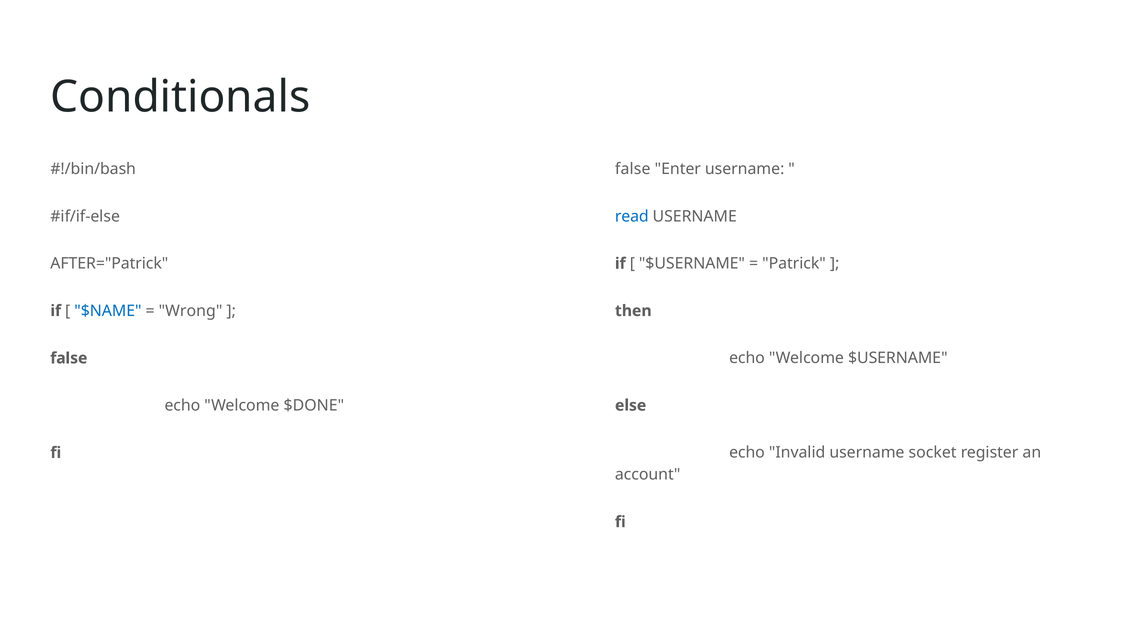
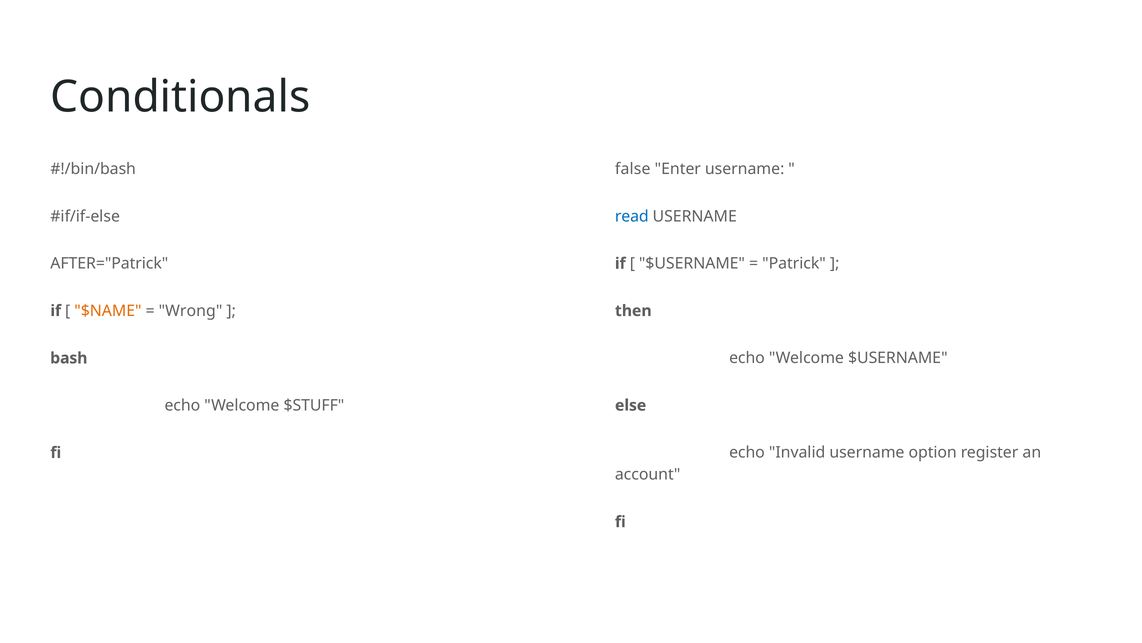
$NAME colour: blue -> orange
false at (69, 358): false -> bash
$DONE: $DONE -> $STUFF
socket: socket -> option
